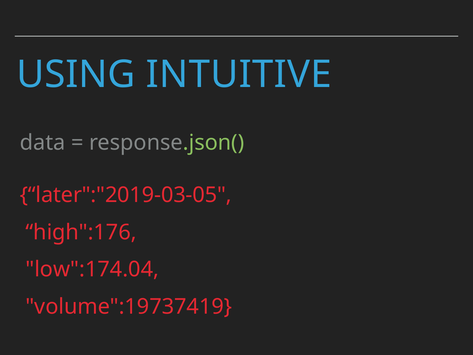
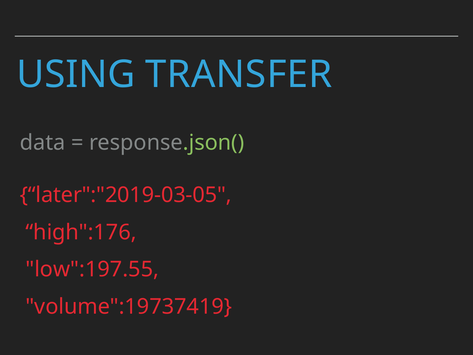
INTUITIVE: INTUITIVE -> TRANSFER
low":174.04: low":174.04 -> low":197.55
